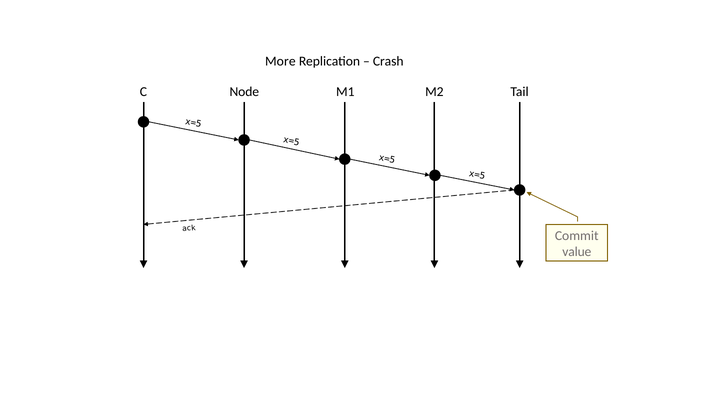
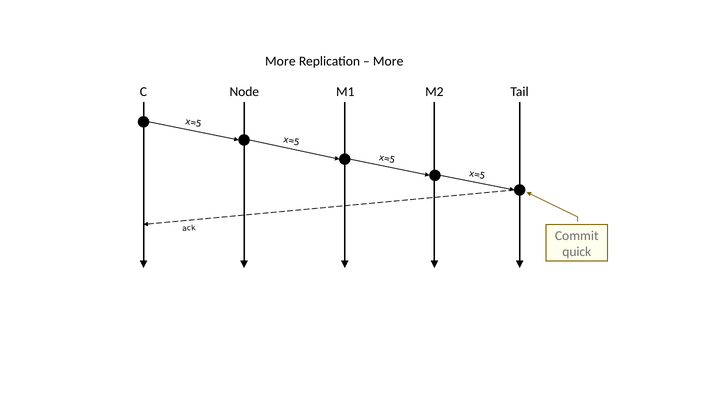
Crash at (388, 61): Crash -> More
value: value -> quick
